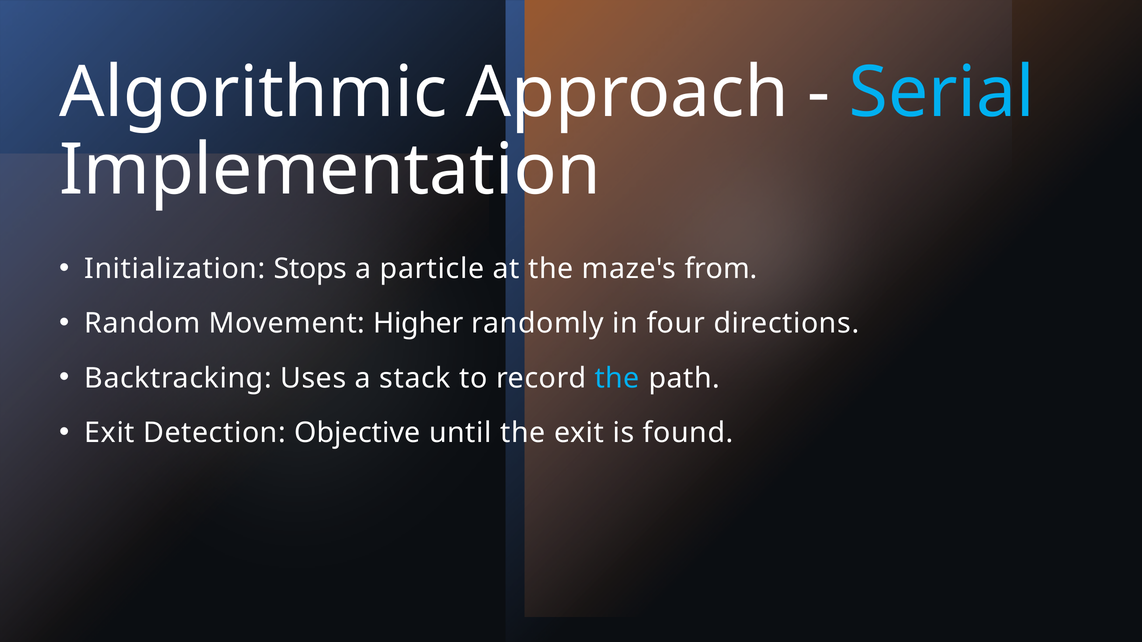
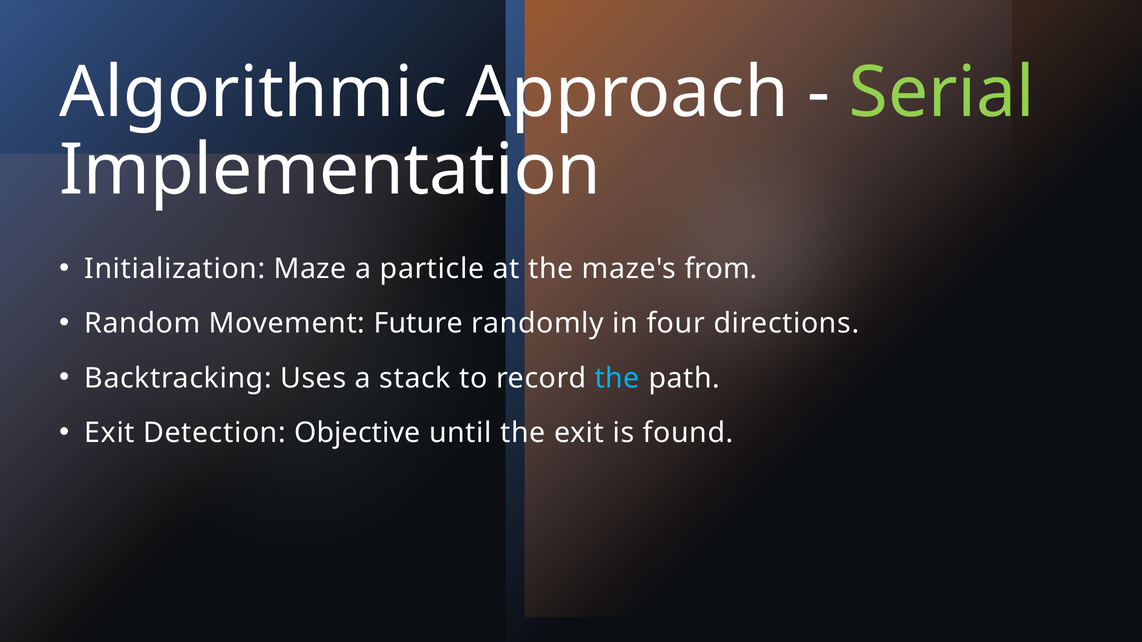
Serial colour: light blue -> light green
Stops: Stops -> Maze
Higher: Higher -> Future
